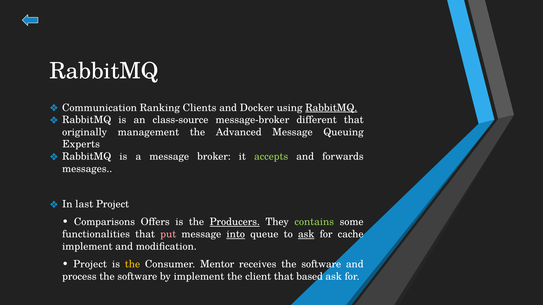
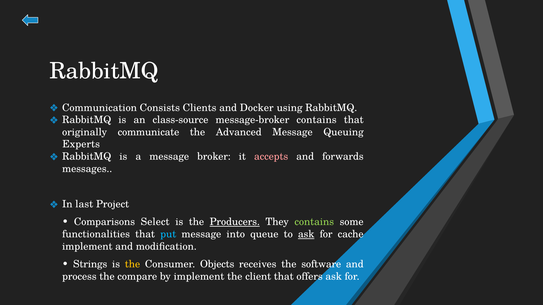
Ranking: Ranking -> Consists
RabbitMQ at (331, 108) underline: present -> none
message-broker different: different -> contains
management: management -> communicate
accepts colour: light green -> pink
Offers: Offers -> Select
put colour: pink -> light blue
into underline: present -> none
Project at (90, 265): Project -> Strings
Mentor: Mentor -> Objects
process the software: software -> compare
based: based -> offers
